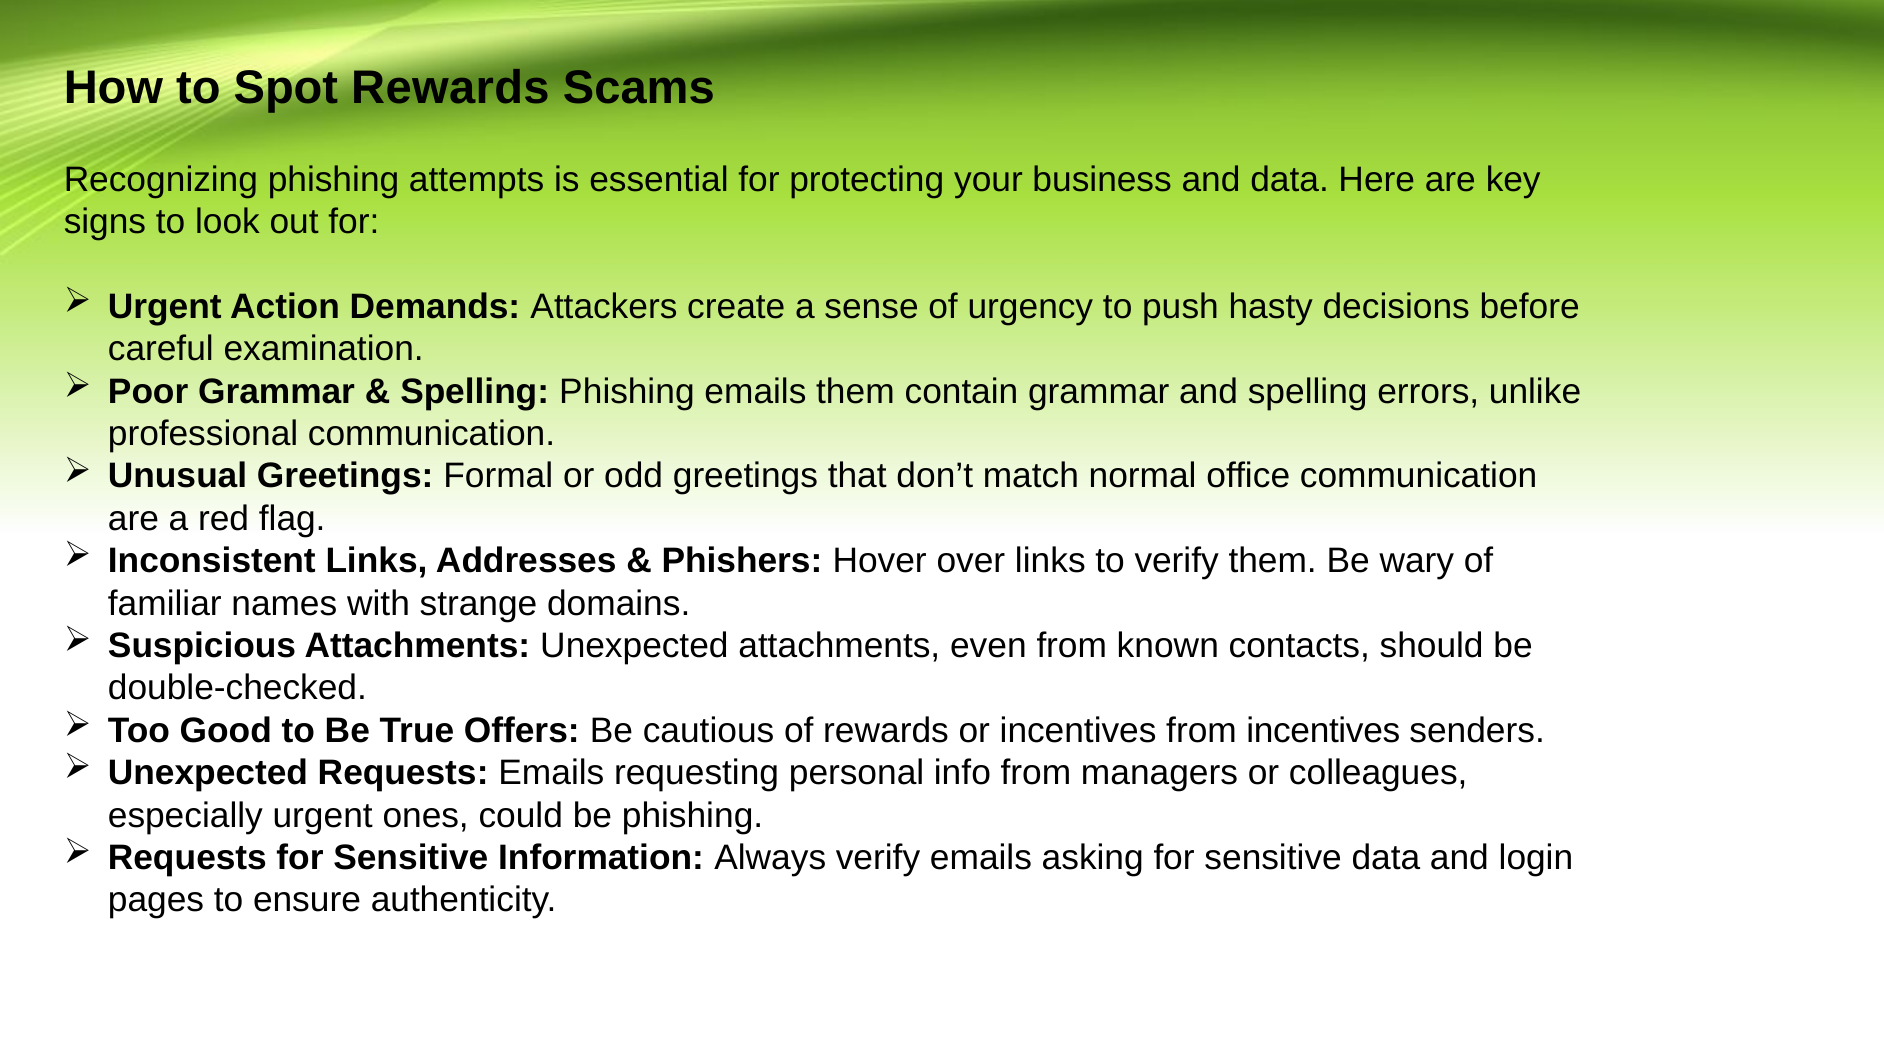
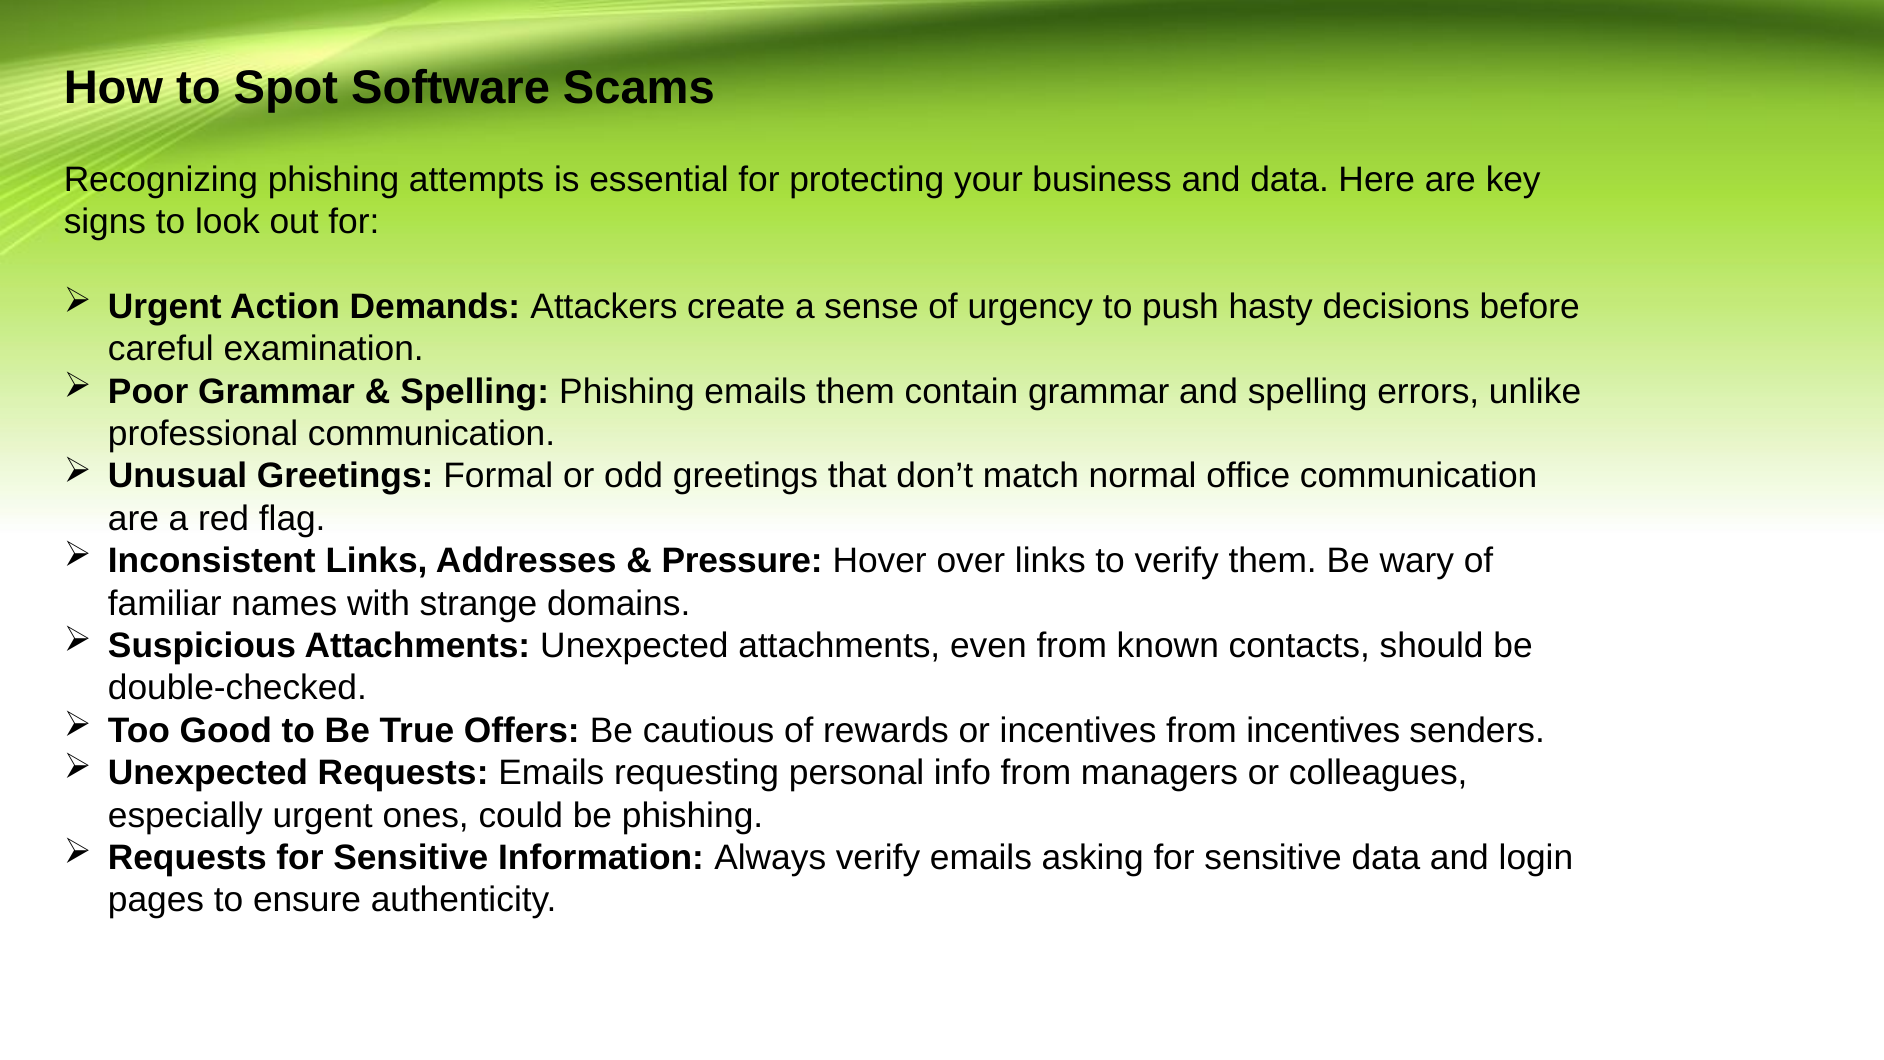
Spot Rewards: Rewards -> Software
Phishers: Phishers -> Pressure
